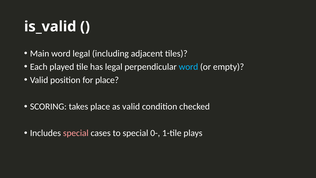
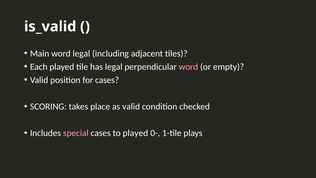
word at (188, 67) colour: light blue -> pink
for place: place -> cases
to special: special -> played
